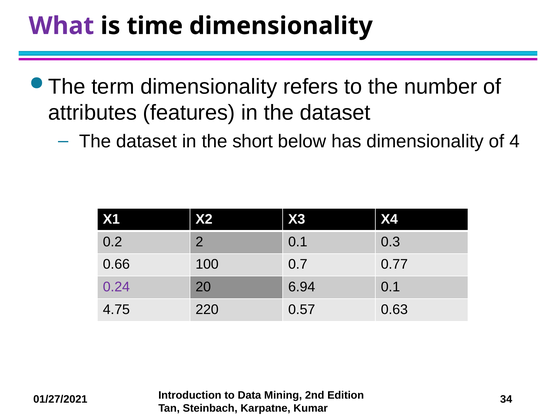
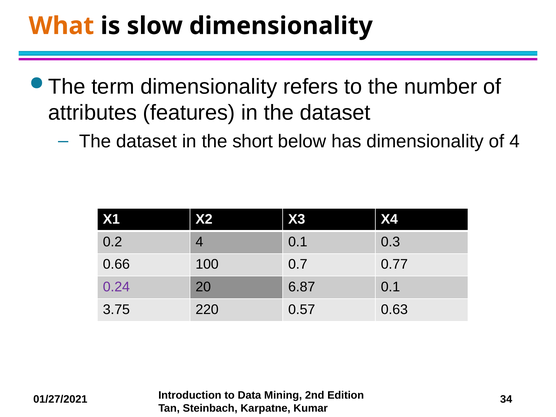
What colour: purple -> orange
time: time -> slow
0.2 2: 2 -> 4
6.94: 6.94 -> 6.87
4.75: 4.75 -> 3.75
